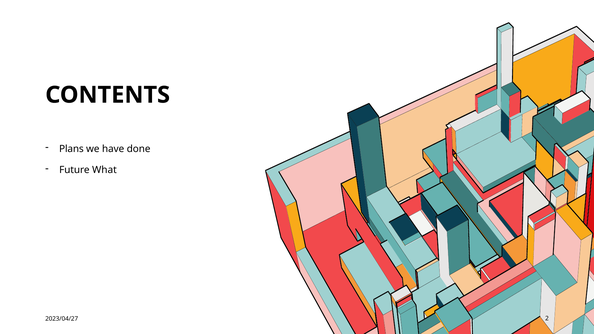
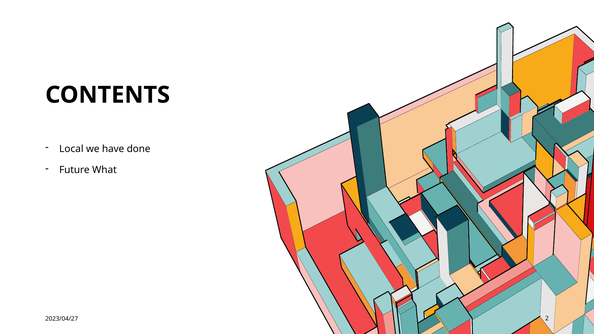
Plans: Plans -> Local
